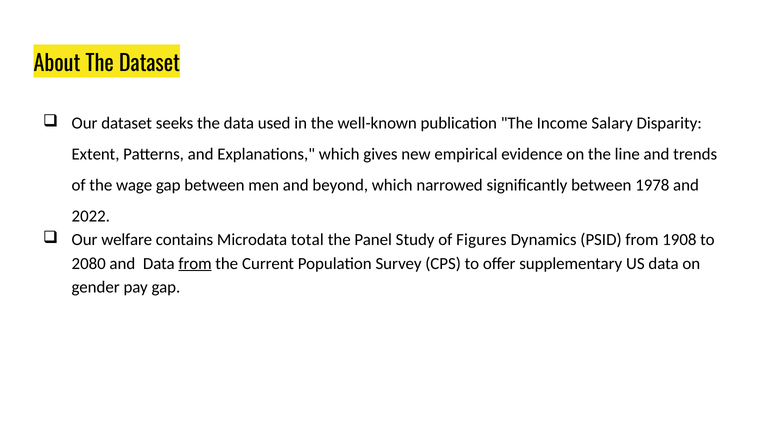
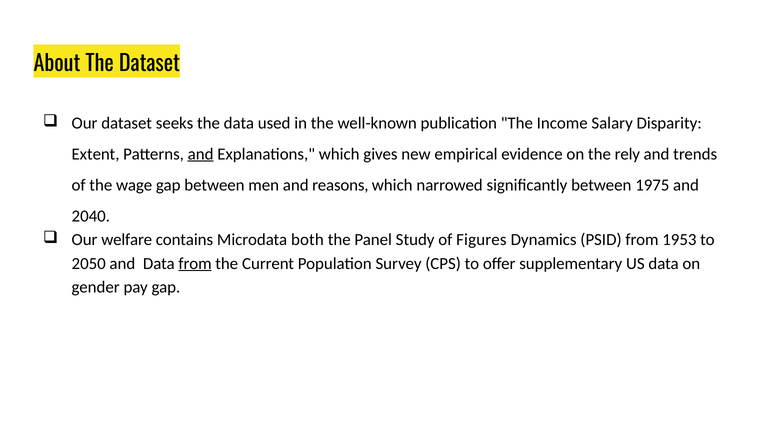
and at (201, 154) underline: none -> present
line: line -> rely
beyond: beyond -> reasons
1978: 1978 -> 1975
2022: 2022 -> 2040
total: total -> both
1908: 1908 -> 1953
2080: 2080 -> 2050
